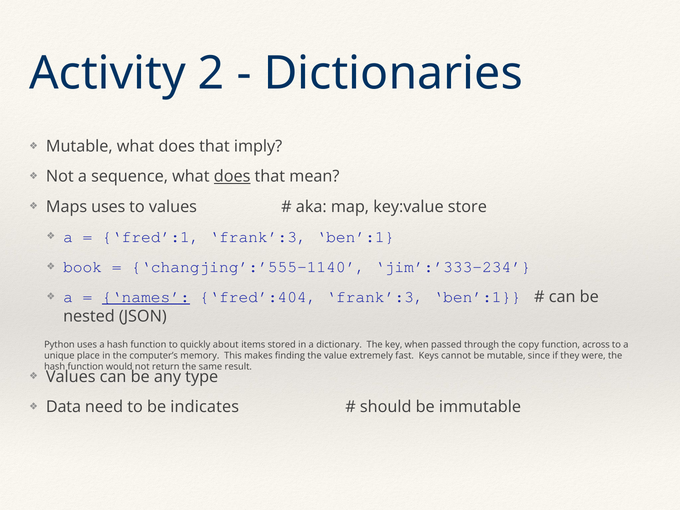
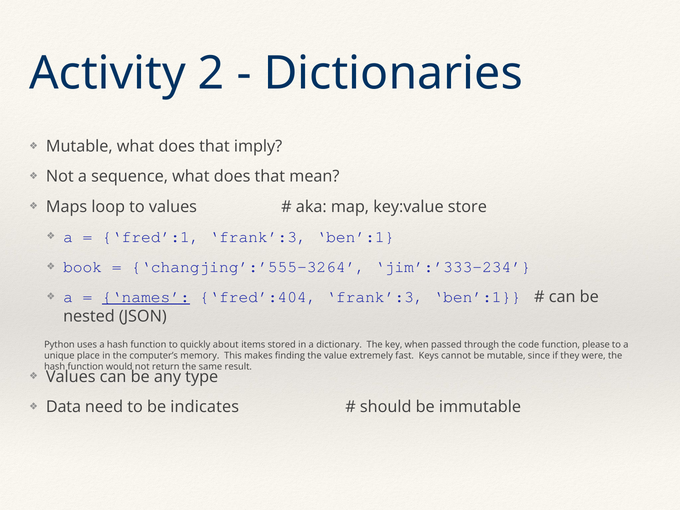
does at (232, 177) underline: present -> none
Maps uses: uses -> loop
changjing’:’555-1140: changjing’:’555-1140 -> changjing’:’555-3264
copy: copy -> code
across: across -> please
